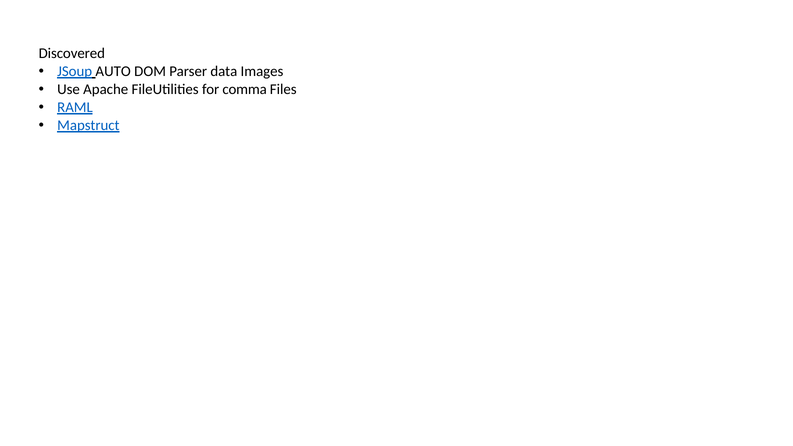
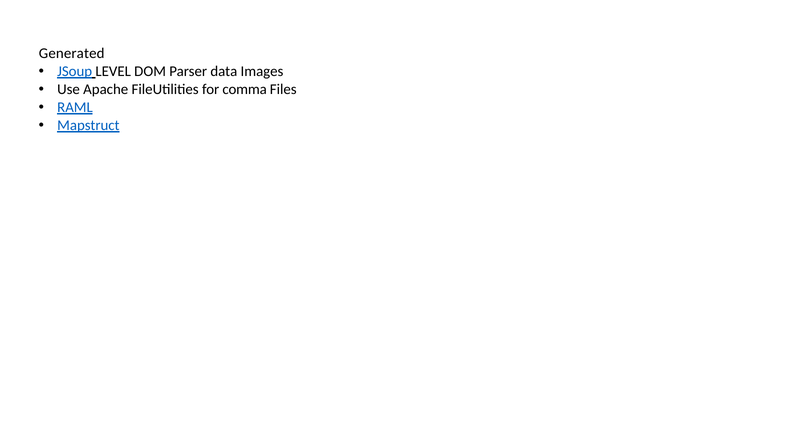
Discovered: Discovered -> Generated
AUTO: AUTO -> LEVEL
